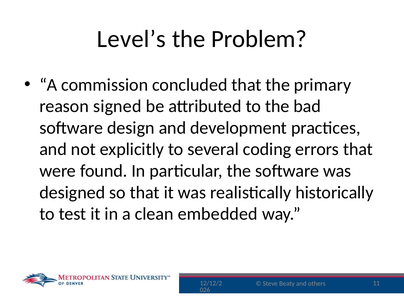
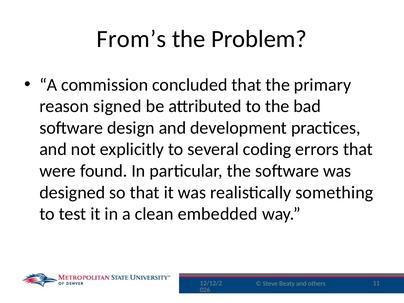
Level’s: Level’s -> From’s
historically: historically -> something
